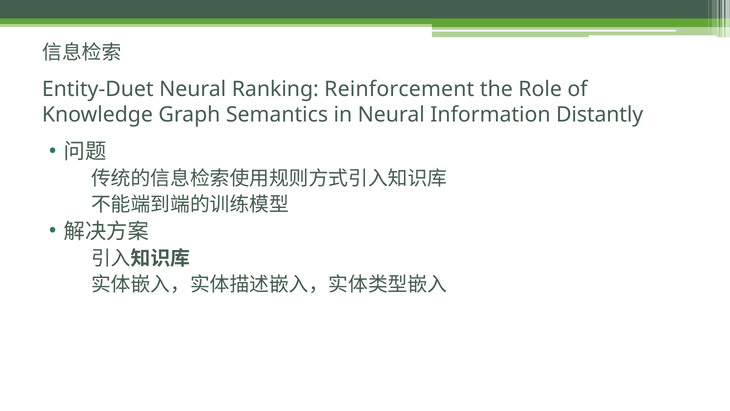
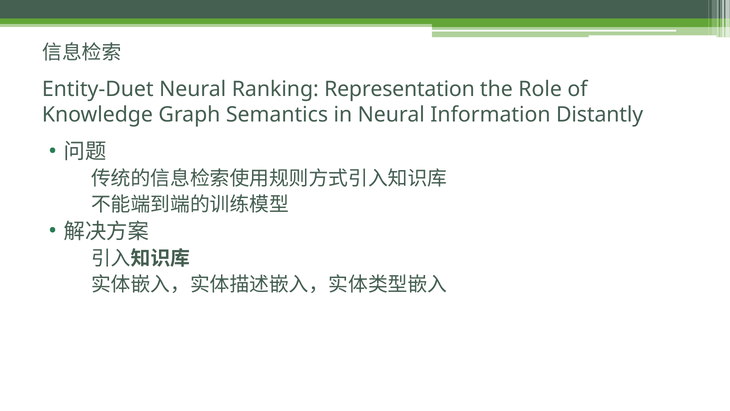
Reinforcement: Reinforcement -> Representation
